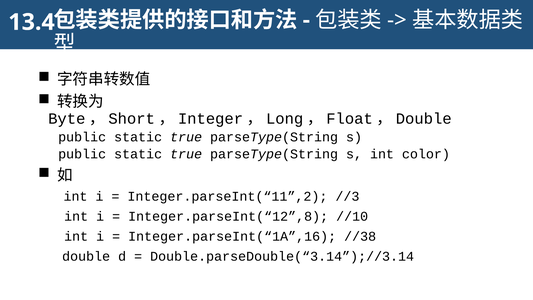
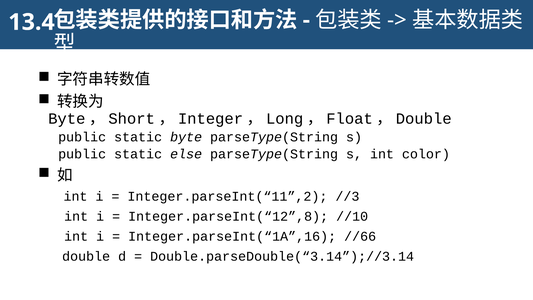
true at (186, 137): true -> byte
true at (186, 154): true -> else
//38: //38 -> //66
